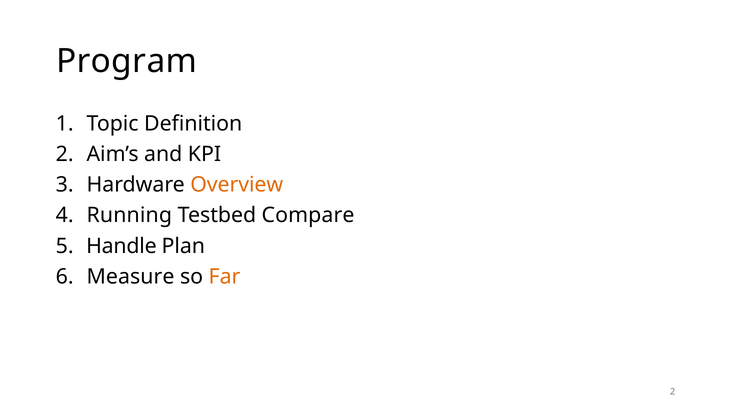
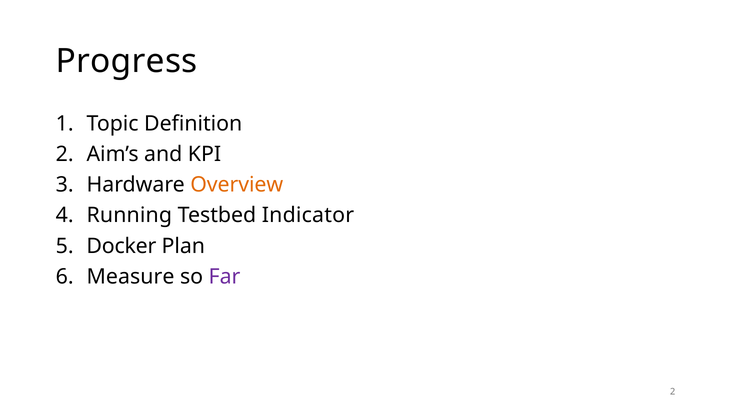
Program: Program -> Progress
Compare: Compare -> Indicator
Handle: Handle -> Docker
Far colour: orange -> purple
